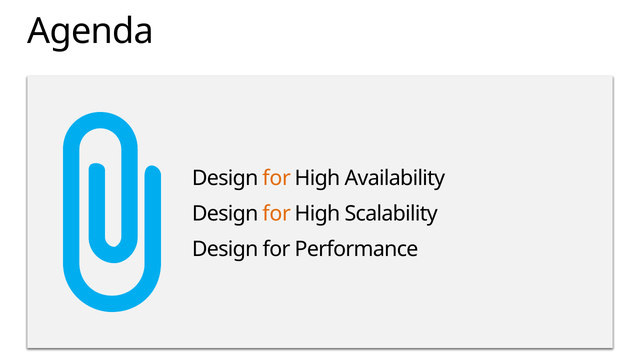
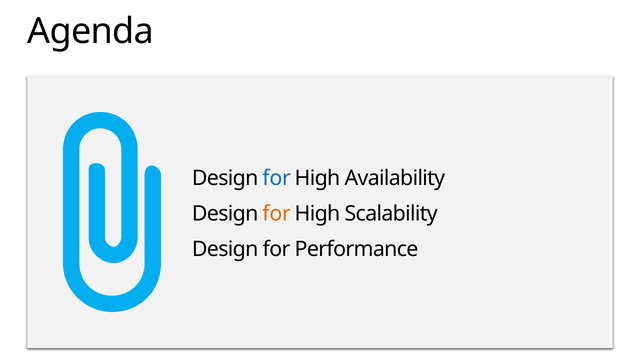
for at (277, 178) colour: orange -> blue
